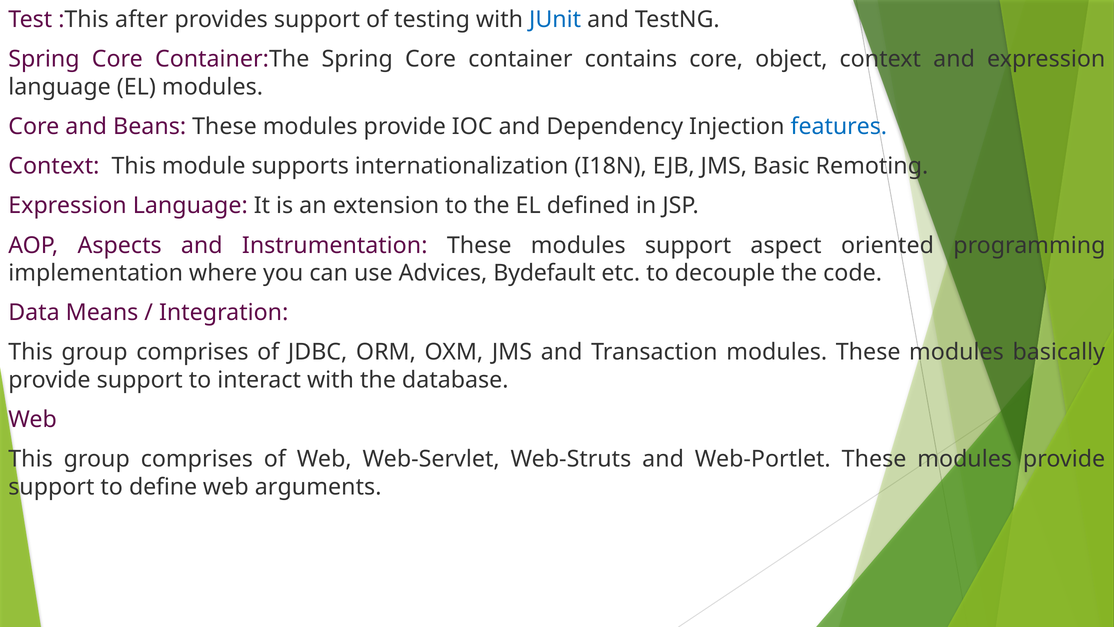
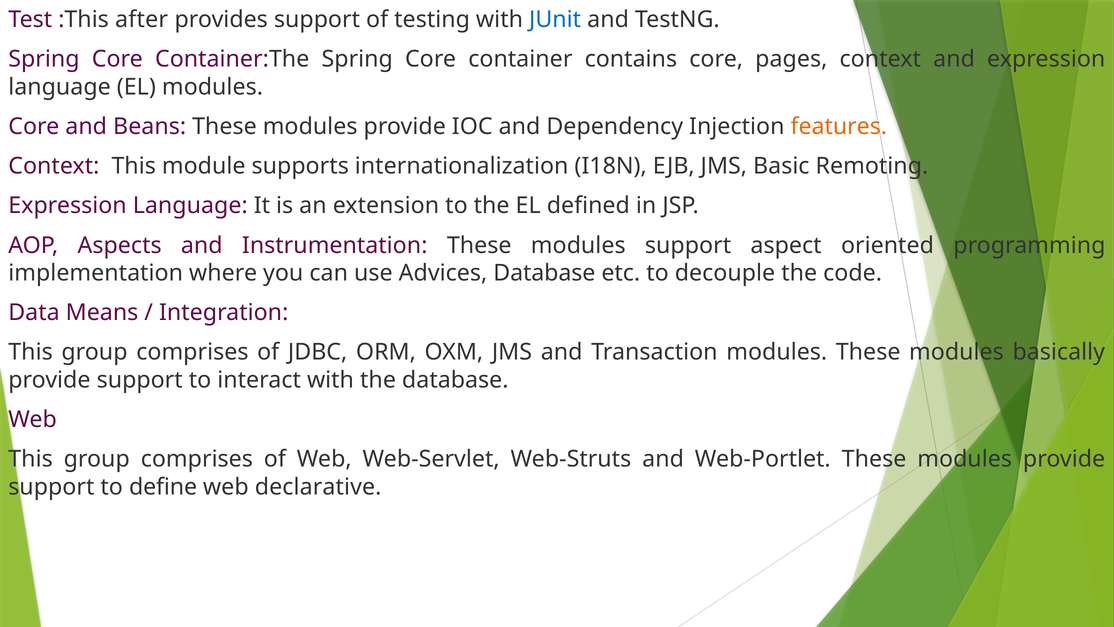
object: object -> pages
features colour: blue -> orange
Advices Bydefault: Bydefault -> Database
arguments: arguments -> declarative
